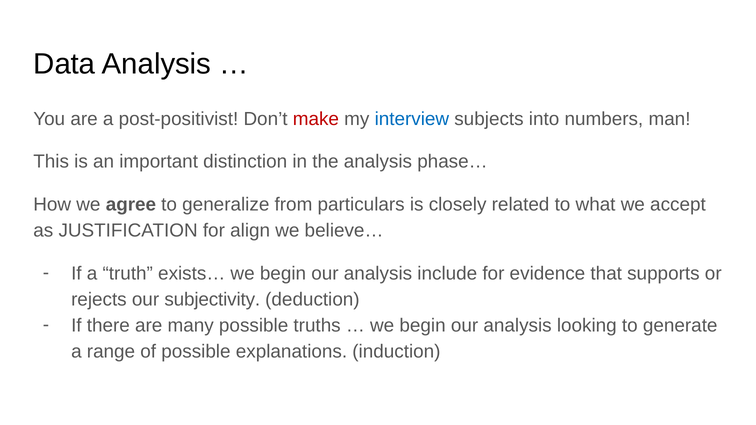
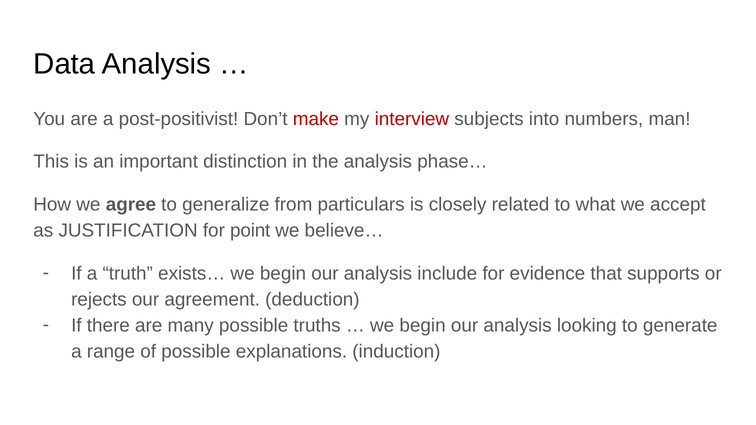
interview colour: blue -> red
align: align -> point
subjectivity: subjectivity -> agreement
